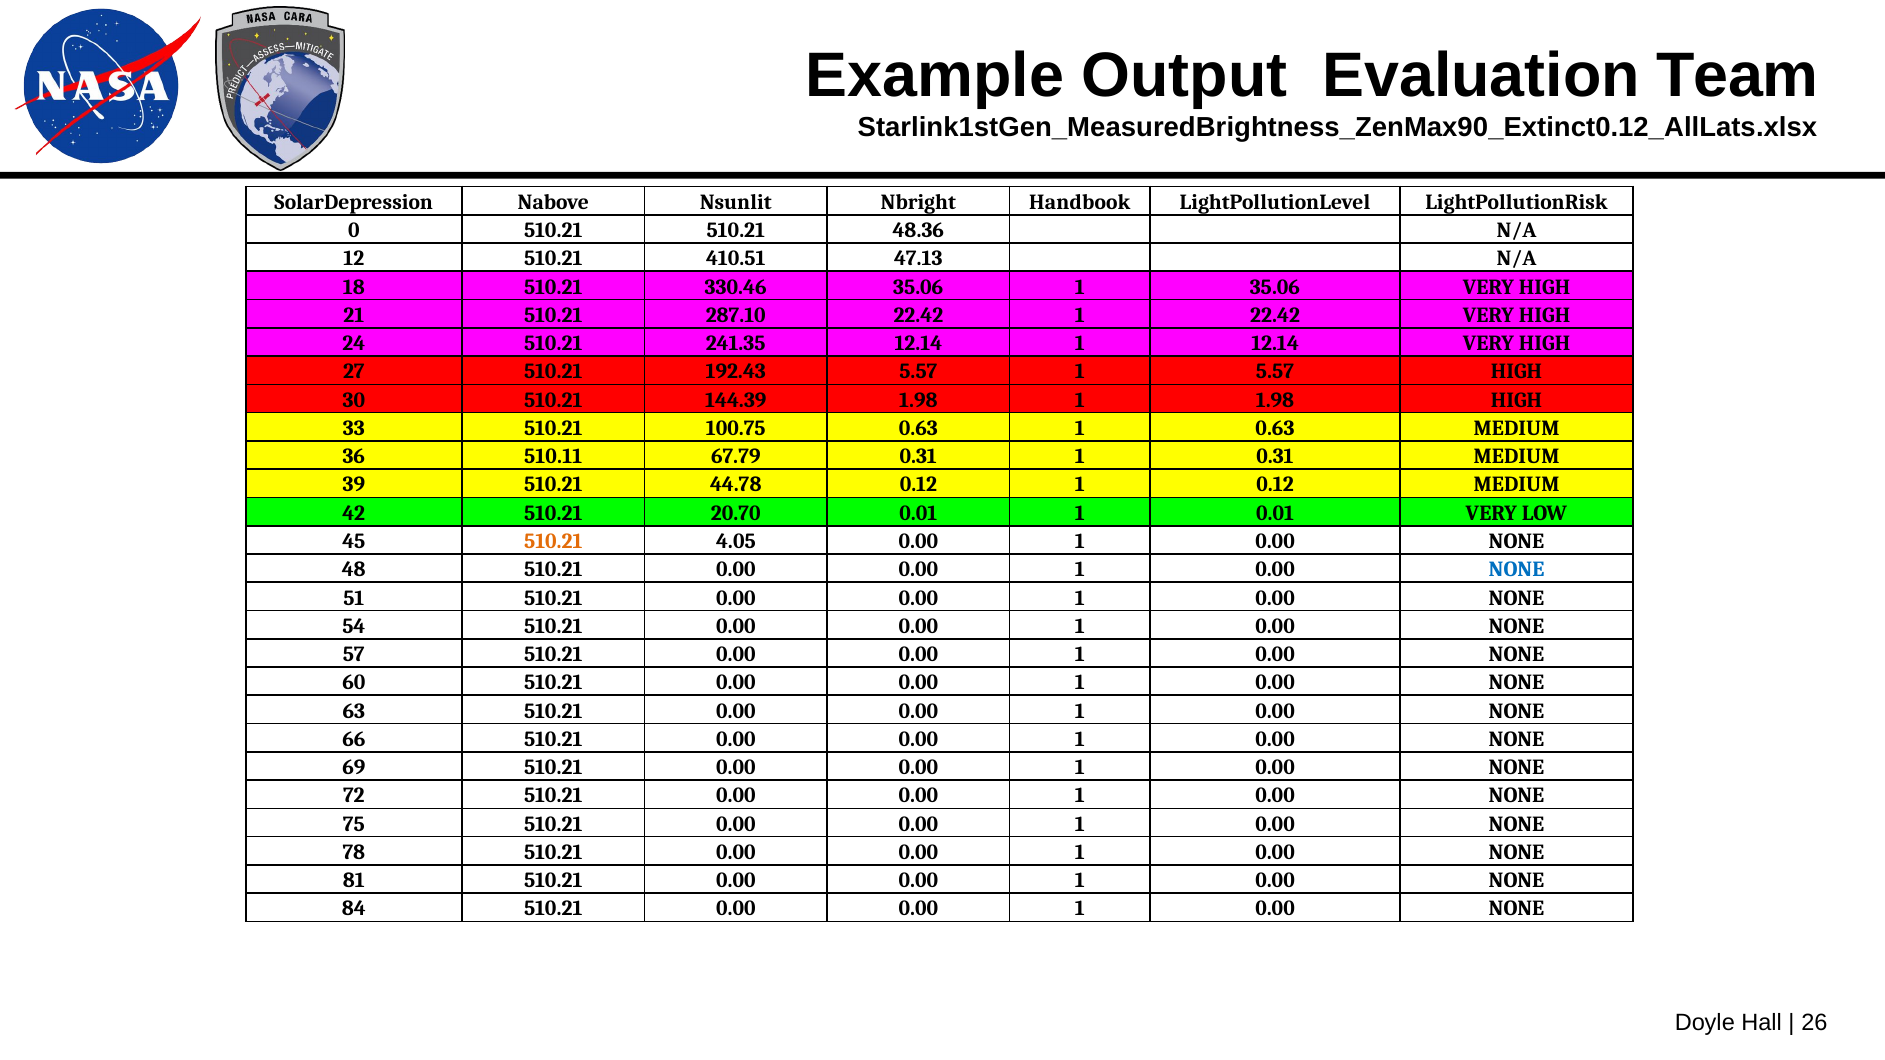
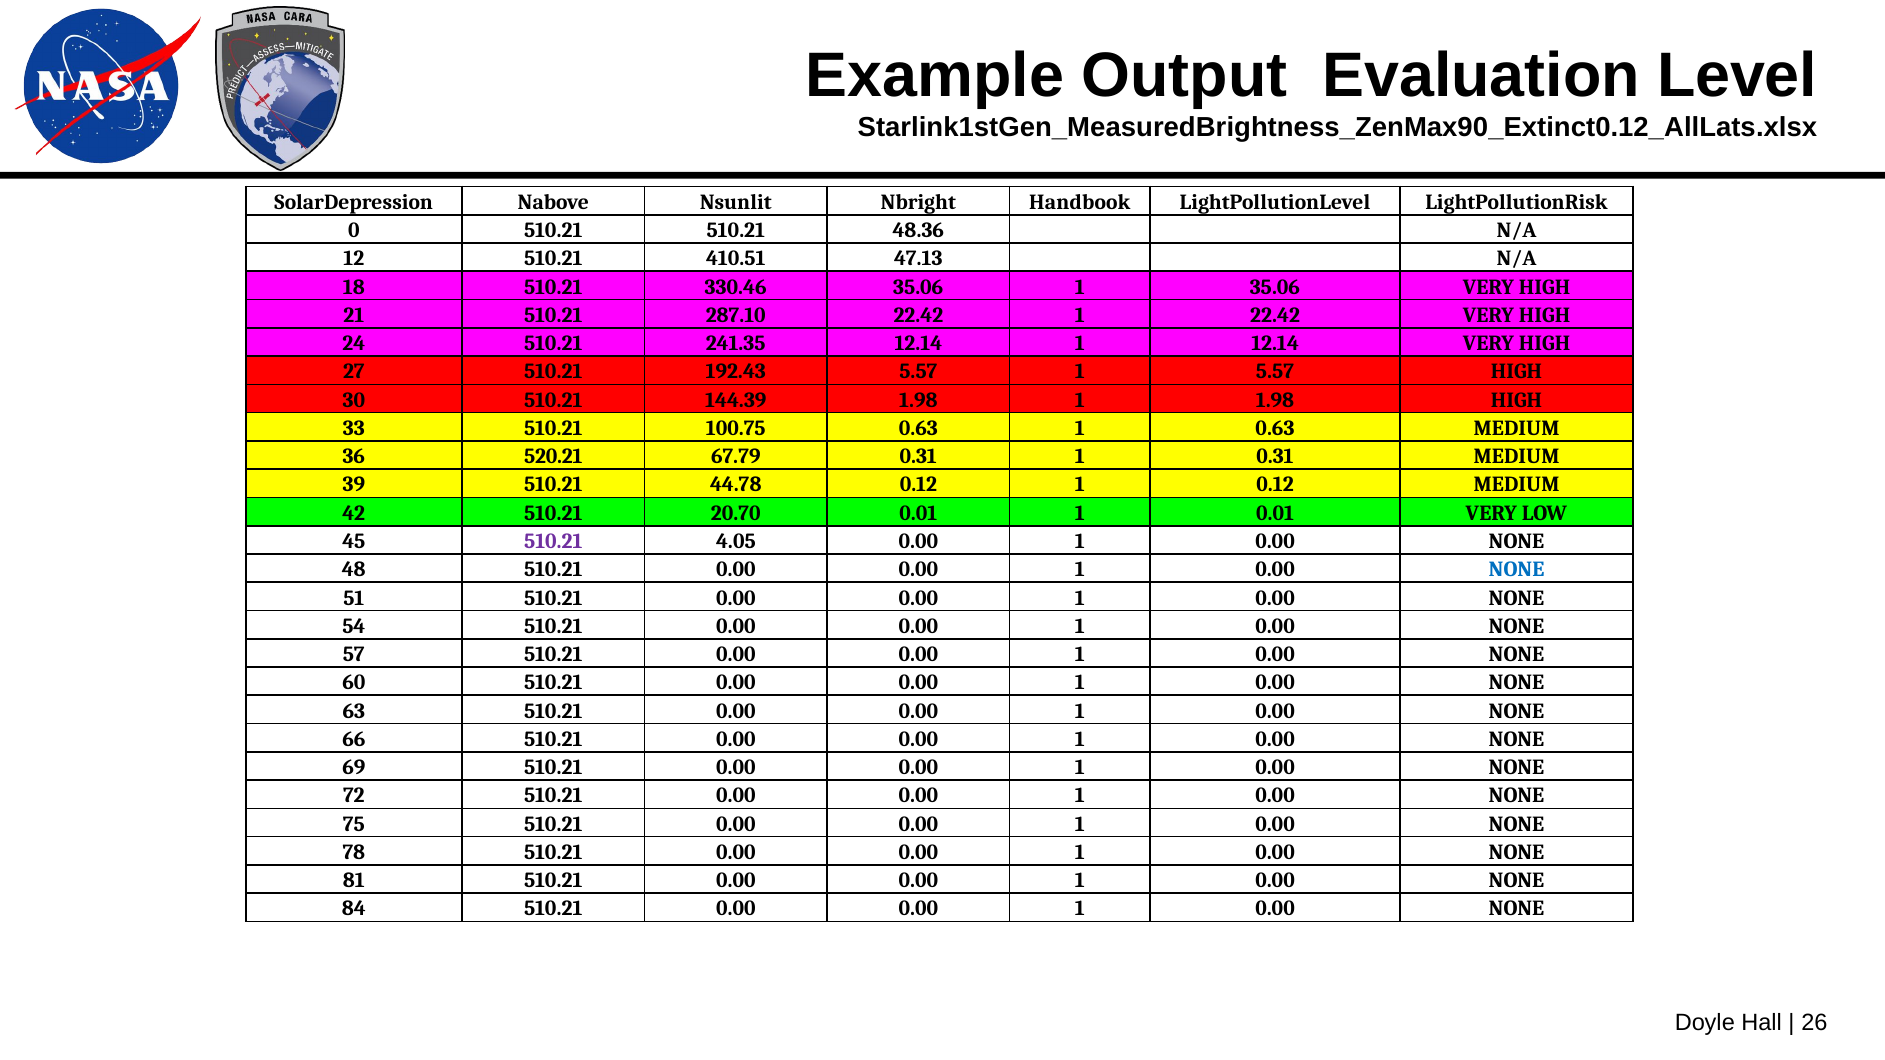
Team: Team -> Level
510.11: 510.11 -> 520.21
510.21 at (553, 542) colour: orange -> purple
